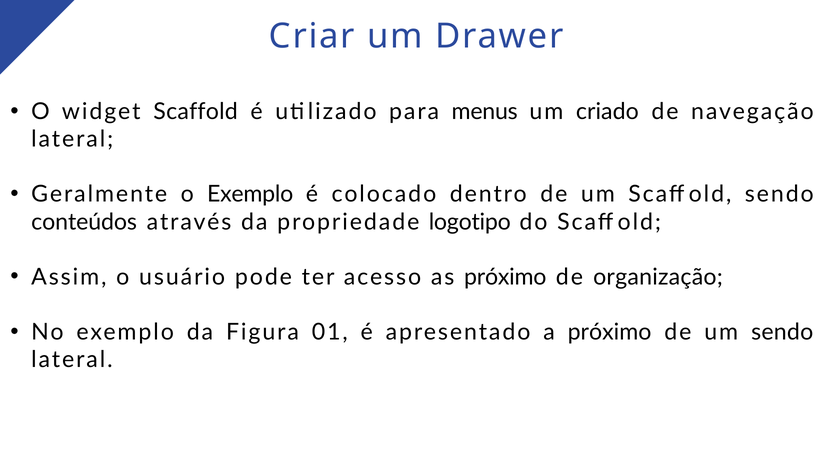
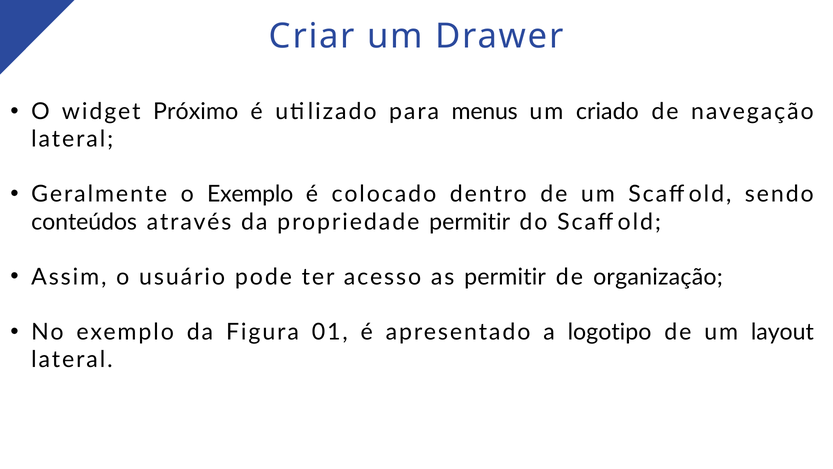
widget Scaffold: Scaffold -> Próximo
propriedade logotipo: logotipo -> permitir
as próximo: próximo -> permitir
a próximo: próximo -> logotipo
um sendo: sendo -> layout
